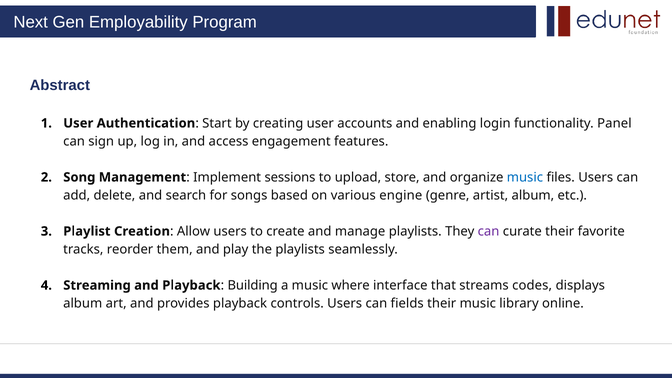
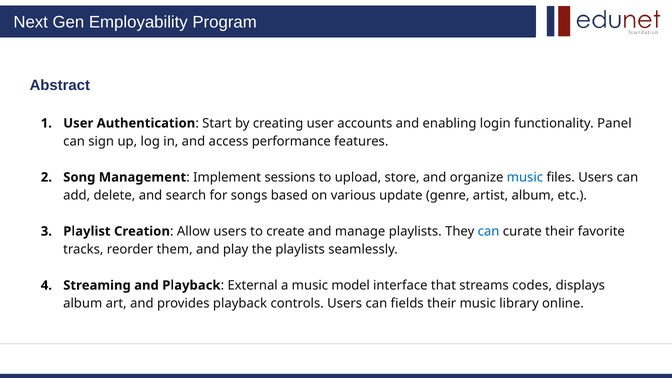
engagement: engagement -> performance
engine: engine -> update
can at (489, 231) colour: purple -> blue
Building: Building -> External
where: where -> model
